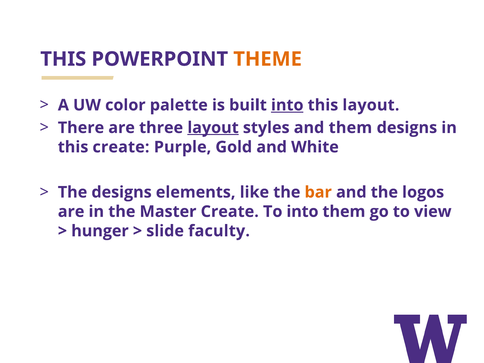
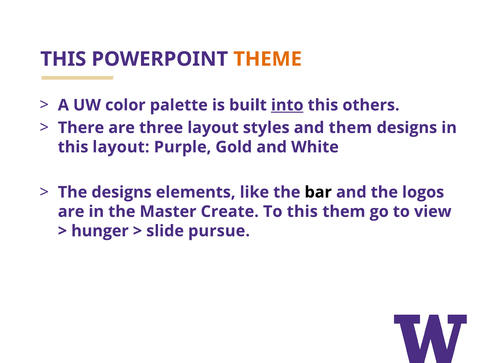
this layout: layout -> others
layout at (213, 128) underline: present -> none
this create: create -> layout
bar colour: orange -> black
To into: into -> this
faculty: faculty -> pursue
